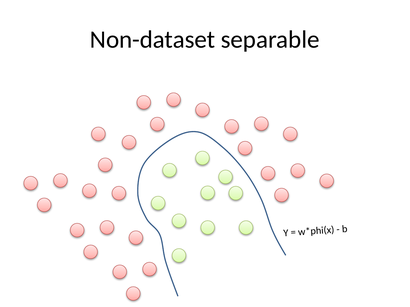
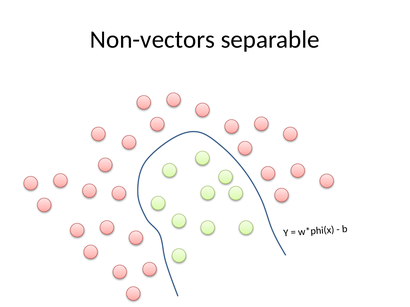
Non-dataset: Non-dataset -> Non-vectors
